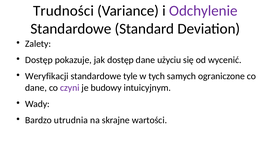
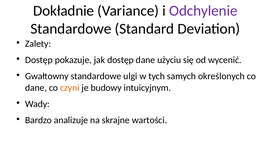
Trudności: Trudności -> Dokładnie
Weryfikacji: Weryfikacji -> Gwałtowny
tyle: tyle -> ulgi
ograniczone: ograniczone -> określonych
czyni colour: purple -> orange
utrudnia: utrudnia -> analizuje
